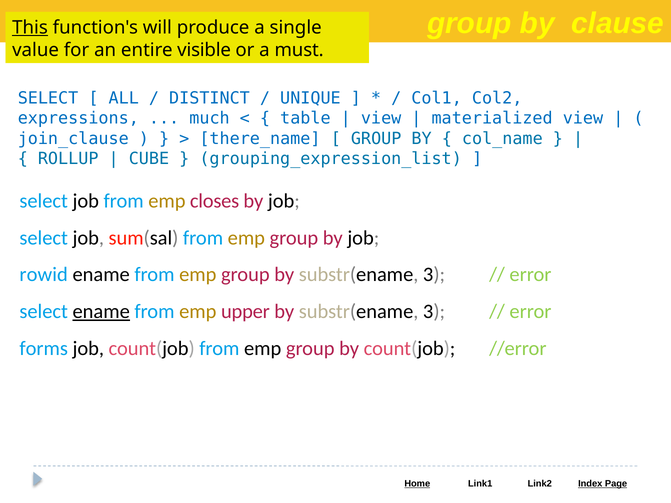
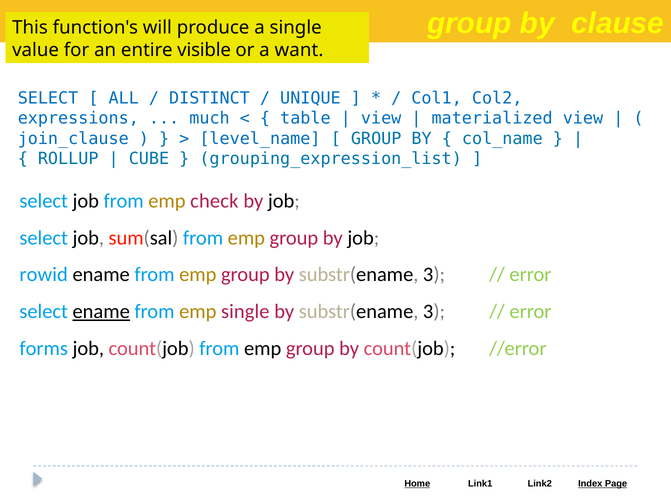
This underline: present -> none
must: must -> want
there_name: there_name -> level_name
closes: closes -> check
emp upper: upper -> single
